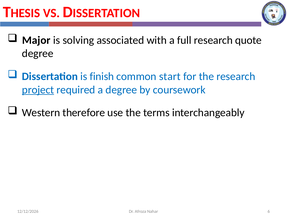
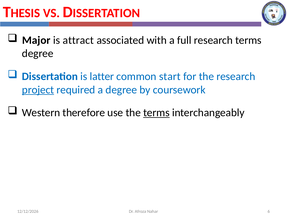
solving: solving -> attract
research quote: quote -> terms
finish: finish -> latter
terms at (156, 113) underline: none -> present
